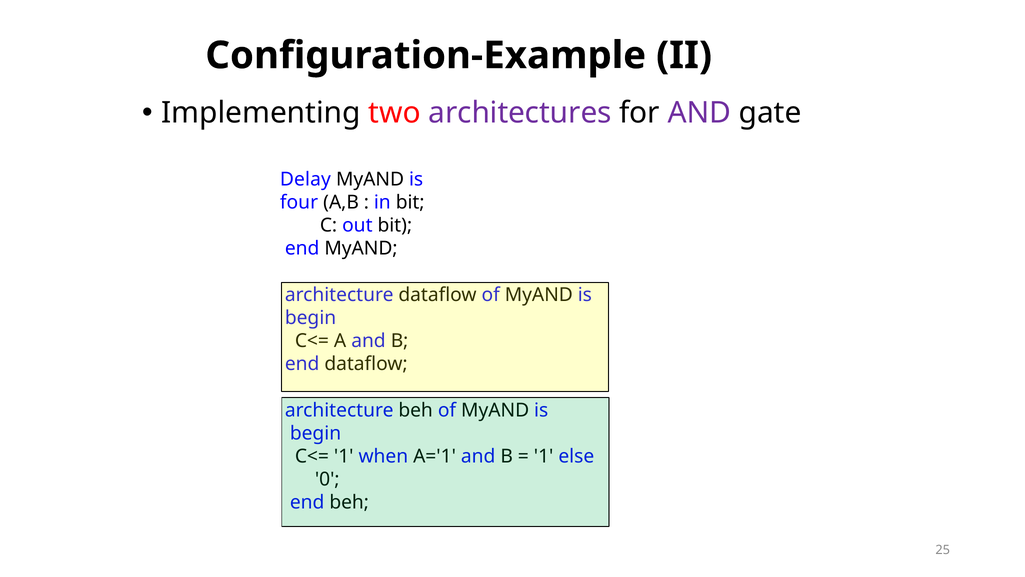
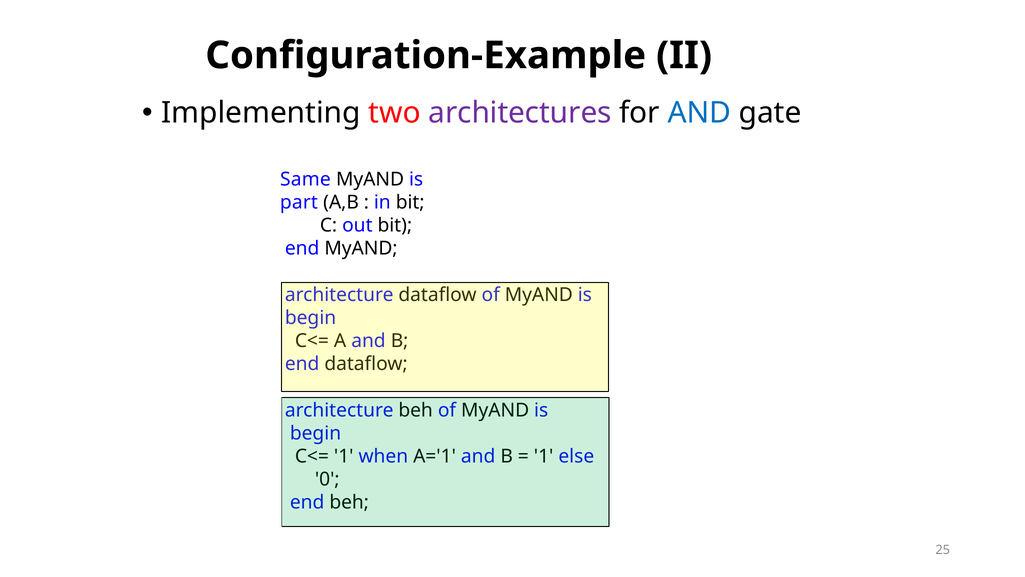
AND at (699, 113) colour: purple -> blue
Delay: Delay -> Same
four: four -> part
